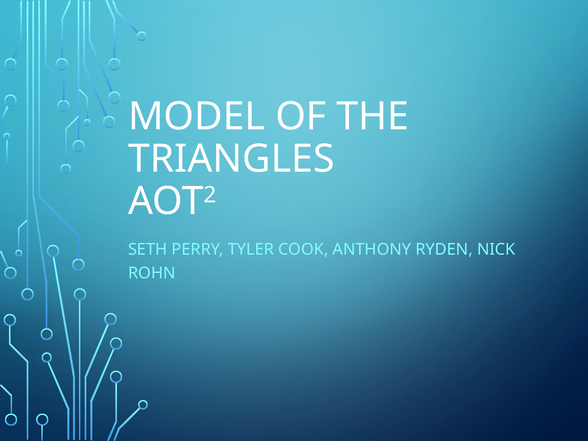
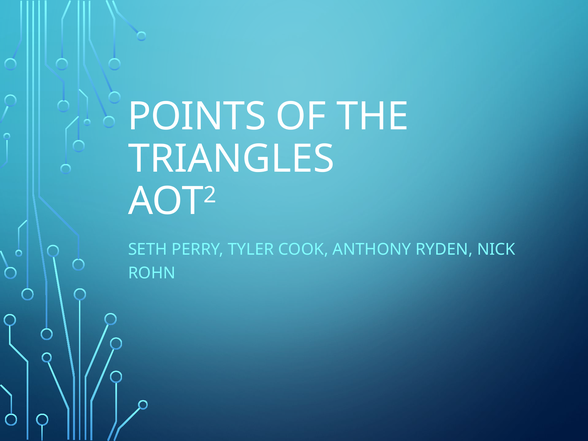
MODEL: MODEL -> POINTS
